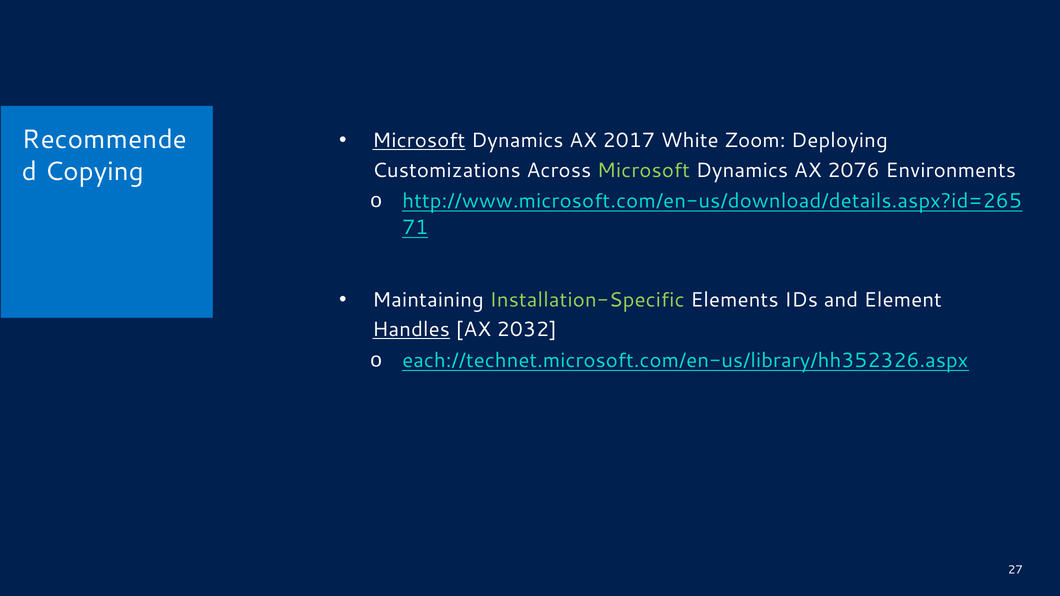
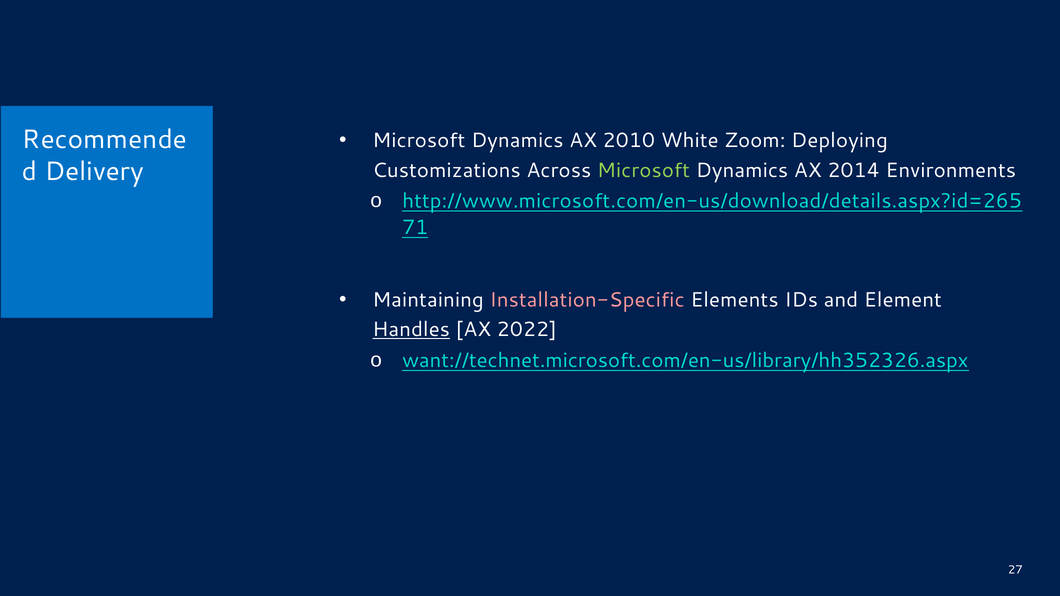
Microsoft at (419, 141) underline: present -> none
2017: 2017 -> 2010
Copying: Copying -> Delivery
2076: 2076 -> 2014
Installation-Specific colour: light green -> pink
2032: 2032 -> 2022
each://technet.microsoft.com/en-us/library/hh352326.aspx: each://technet.microsoft.com/en-us/library/hh352326.aspx -> want://technet.microsoft.com/en-us/library/hh352326.aspx
